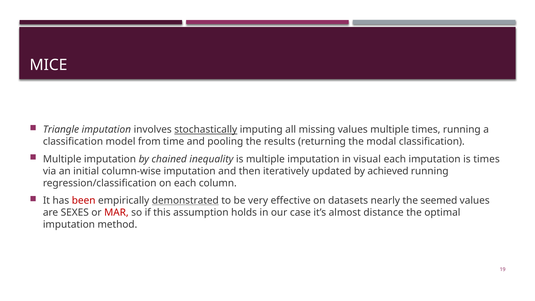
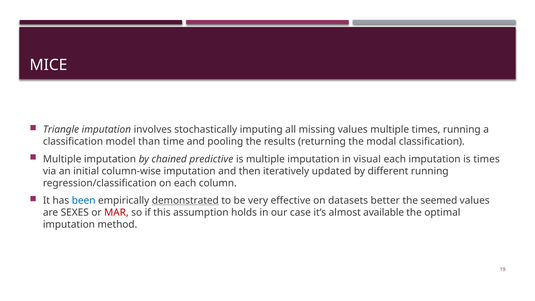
stochastically underline: present -> none
from: from -> than
inequality: inequality -> predictive
achieved: achieved -> different
been colour: red -> blue
nearly: nearly -> better
distance: distance -> available
